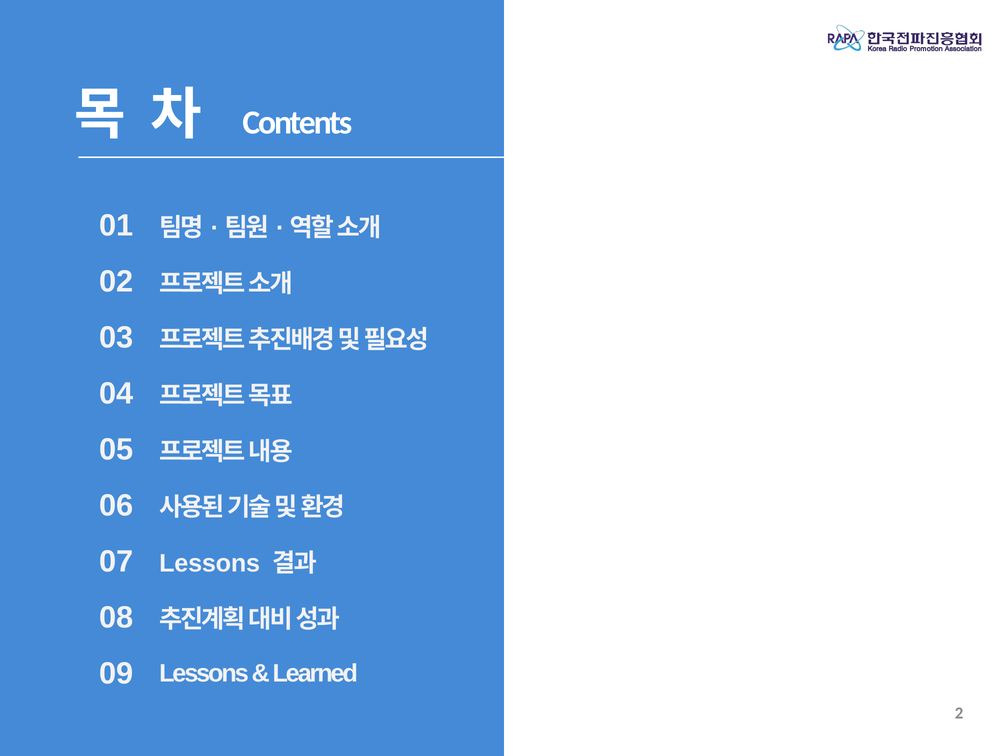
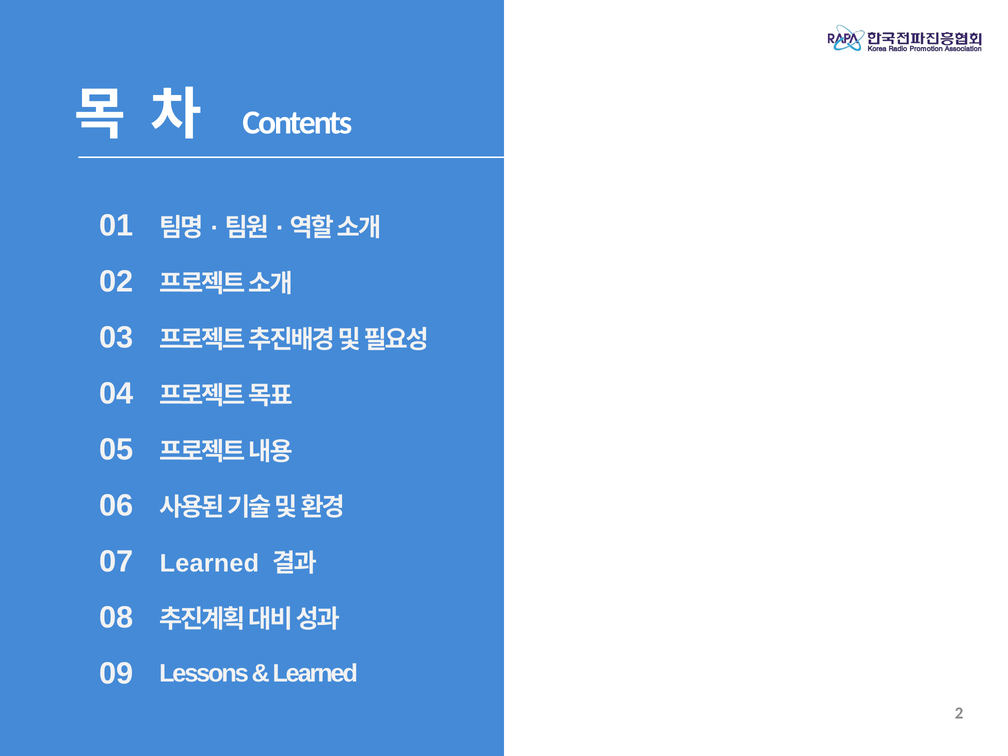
07 Lessons: Lessons -> Learned
